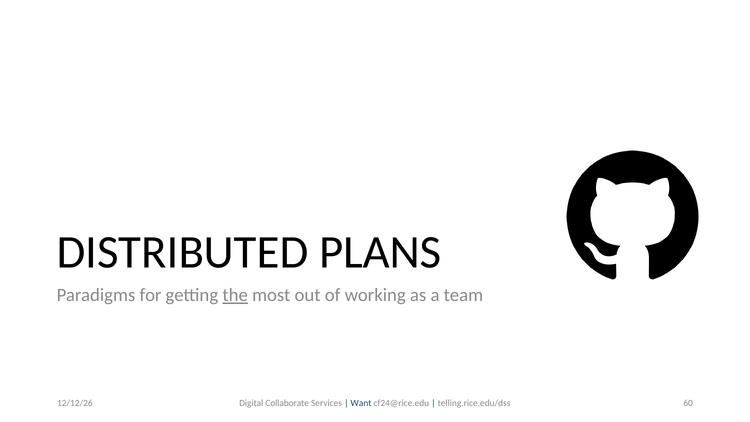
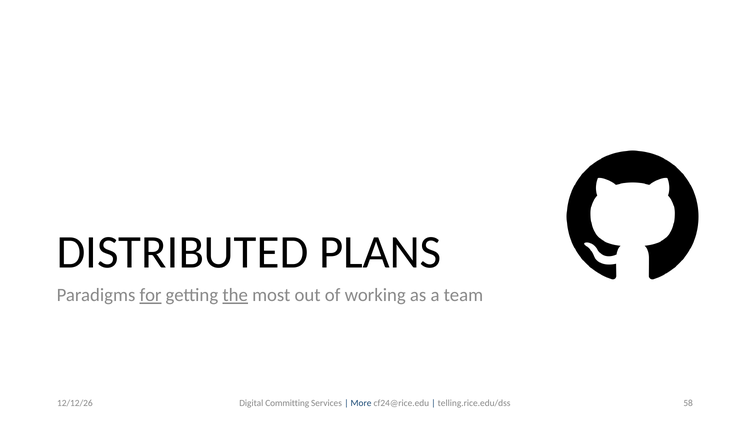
for underline: none -> present
60: 60 -> 58
Collaborate: Collaborate -> Committing
Want: Want -> More
